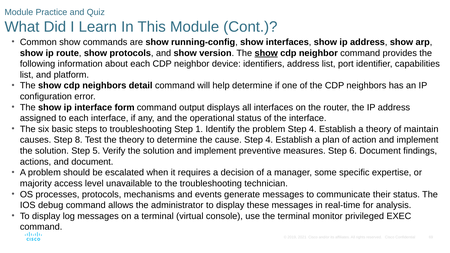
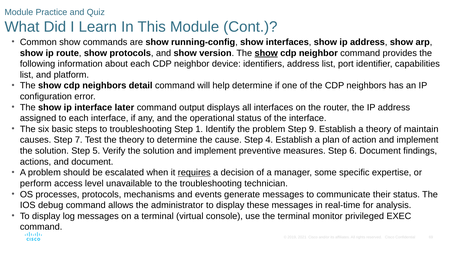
form: form -> later
problem Step 4: 4 -> 9
8: 8 -> 7
requires underline: none -> present
majority: majority -> perform
